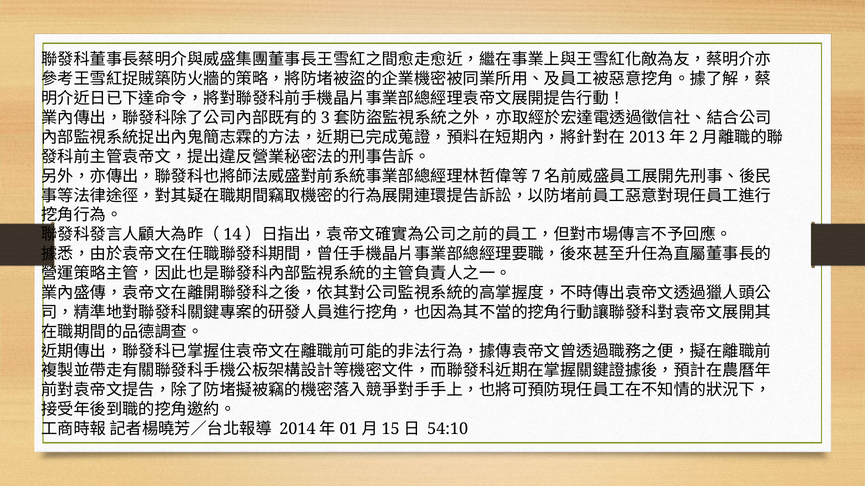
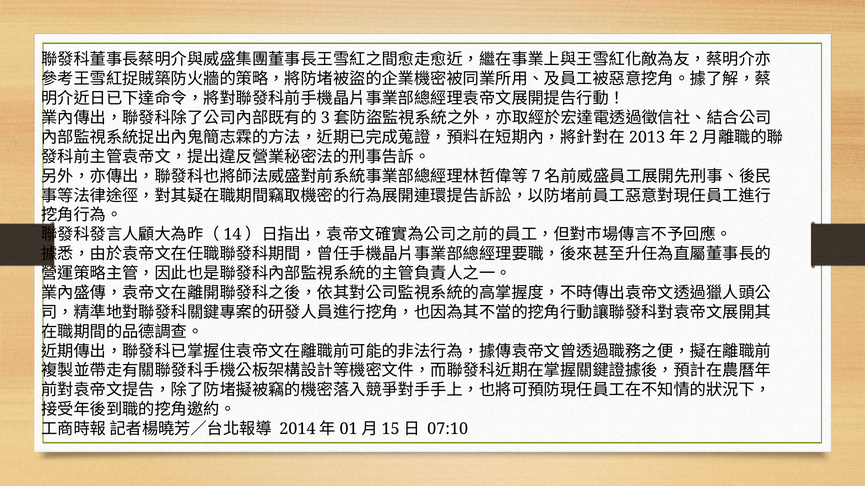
54:10: 54:10 -> 07:10
